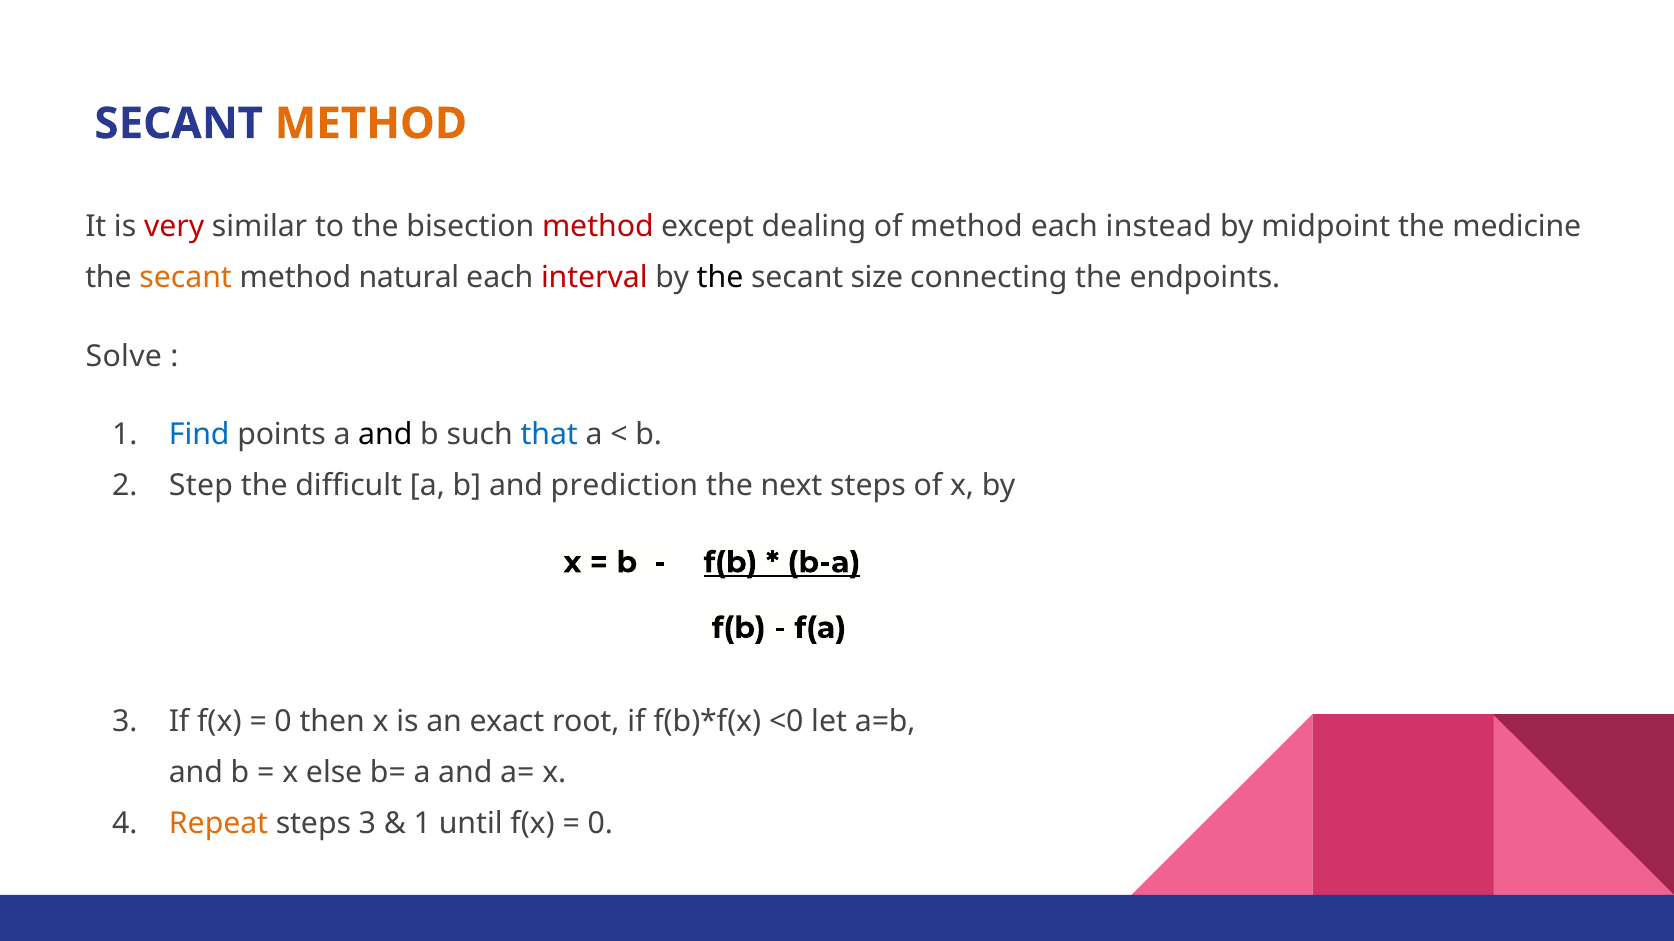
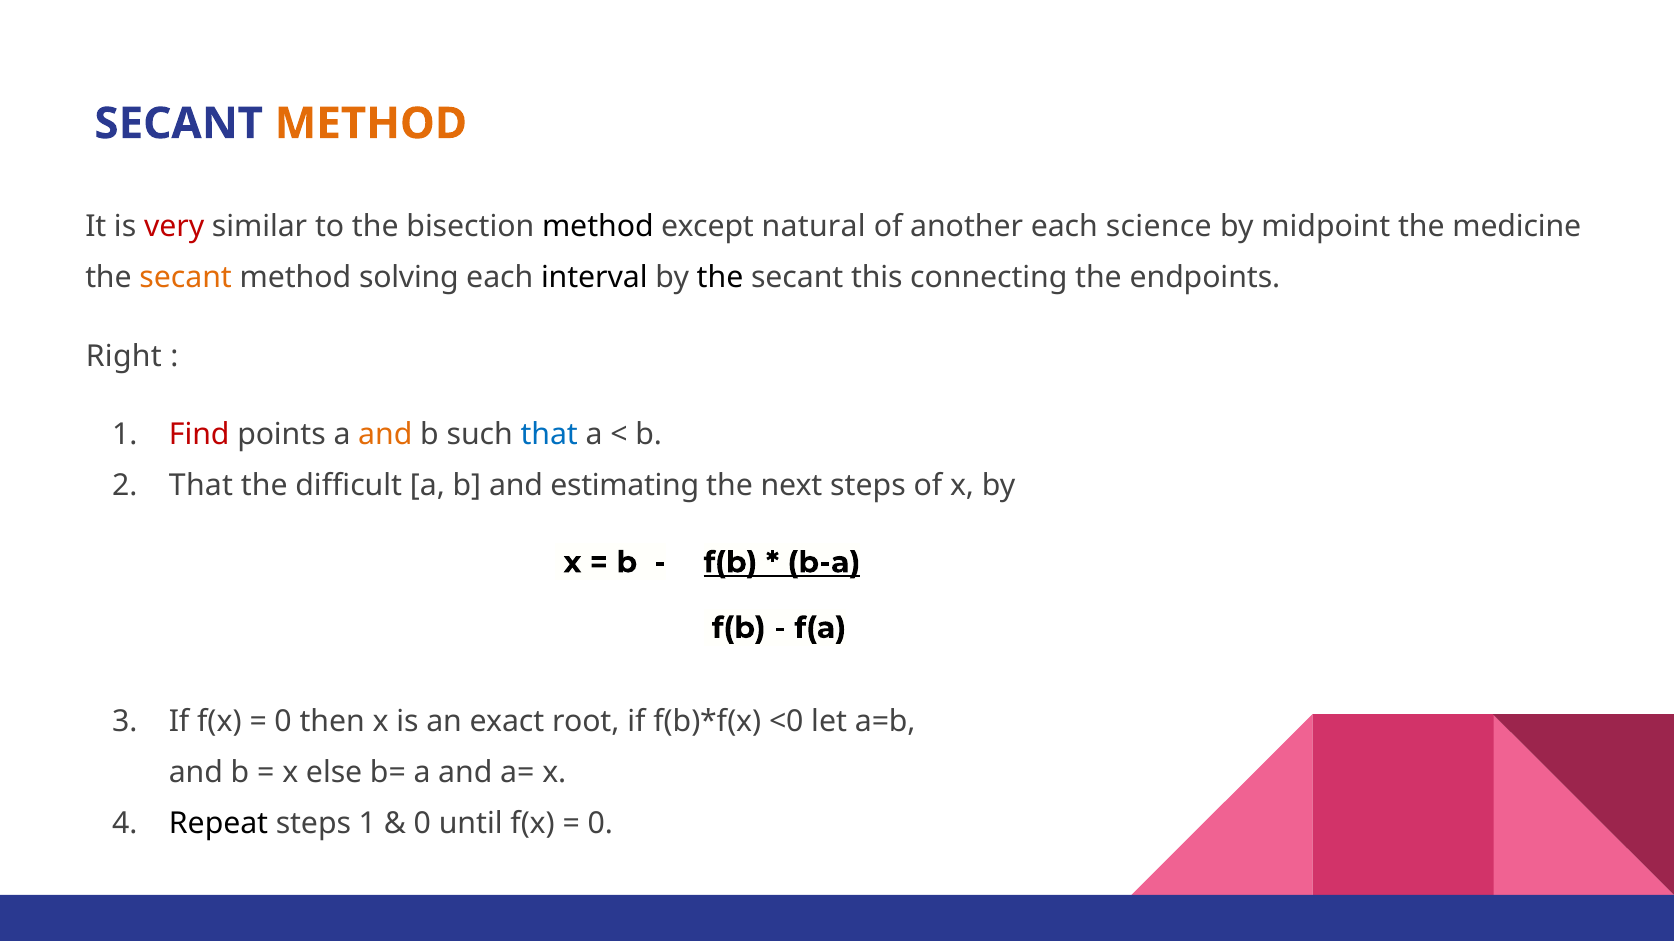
method at (598, 227) colour: red -> black
dealing: dealing -> natural
of method: method -> another
instead: instead -> science
natural: natural -> solving
interval colour: red -> black
size: size -> this
Solve: Solve -> Right
Find colour: blue -> red
and at (385, 435) colour: black -> orange
2 Step: Step -> That
prediction: prediction -> estimating
Repeat colour: orange -> black
steps 3: 3 -> 1
1 at (422, 824): 1 -> 0
